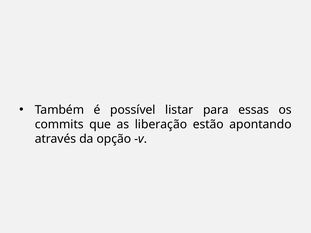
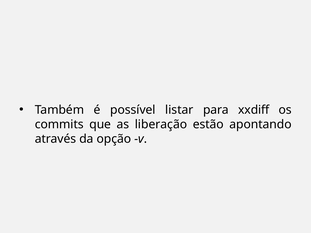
essas: essas -> xxdiff
